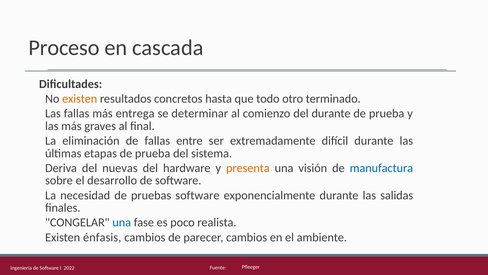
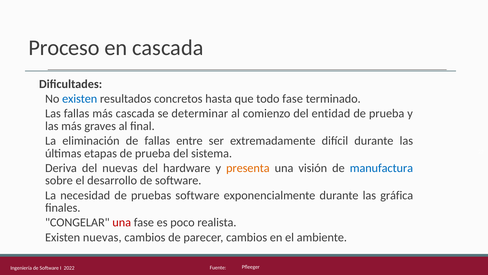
existen at (80, 99) colour: orange -> blue
todo otro: otro -> fase
más entrega: entrega -> cascada
del durante: durante -> entidad
salidas: salidas -> gráfica
una at (122, 222) colour: blue -> red
Existen énfasis: énfasis -> nuevas
